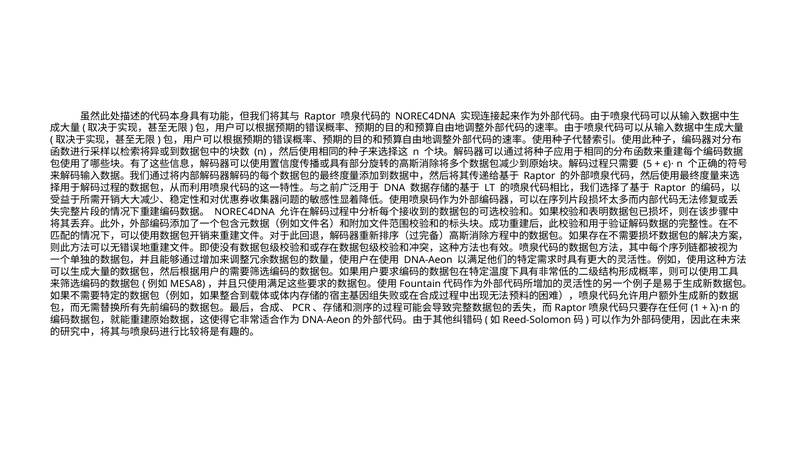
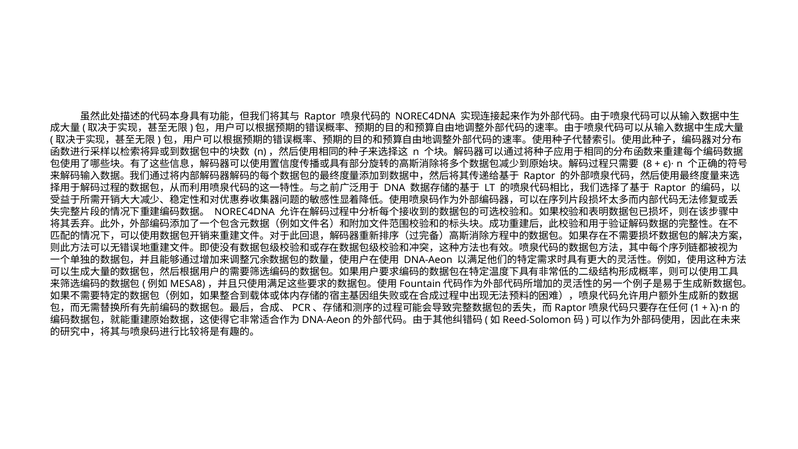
5: 5 -> 8
